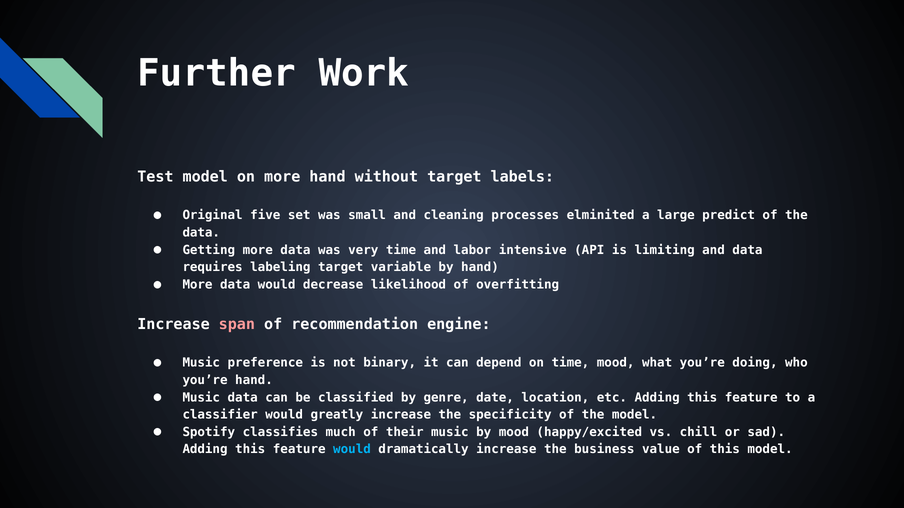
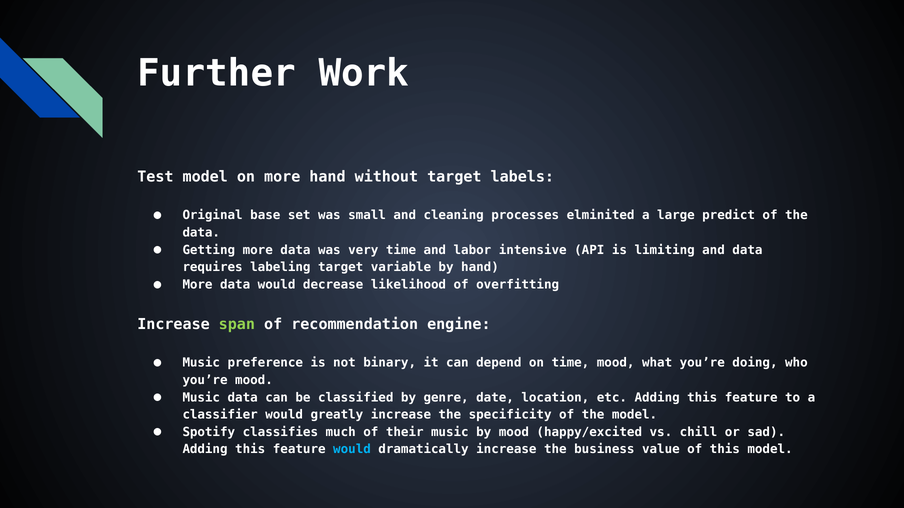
five: five -> base
span colour: pink -> light green
you’re hand: hand -> mood
